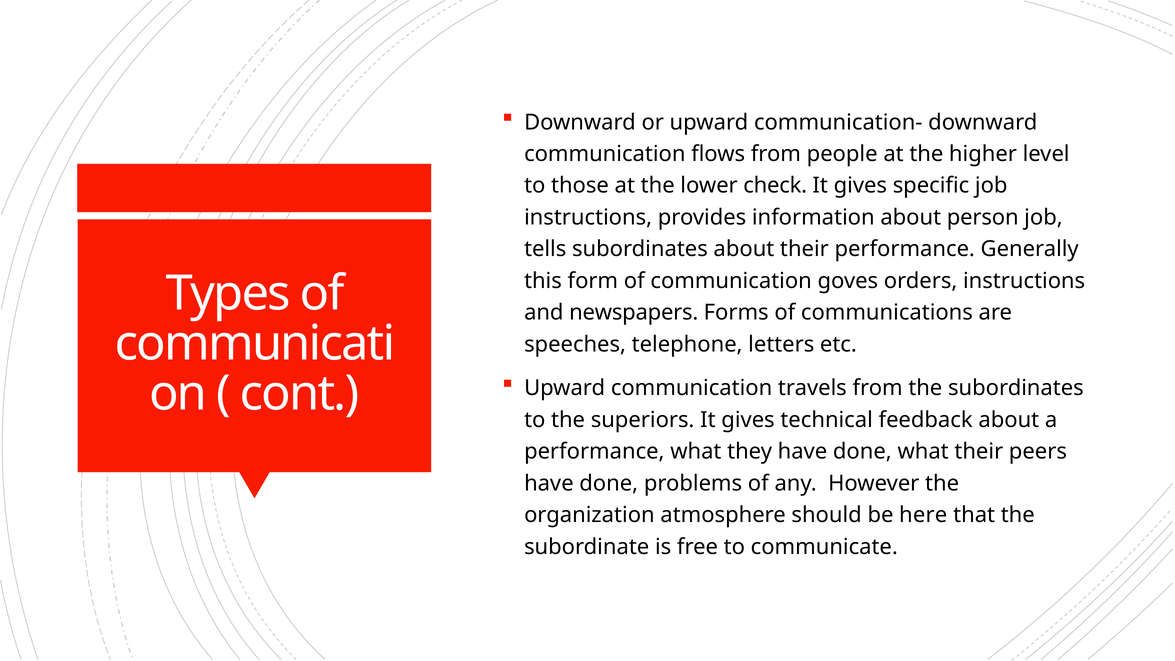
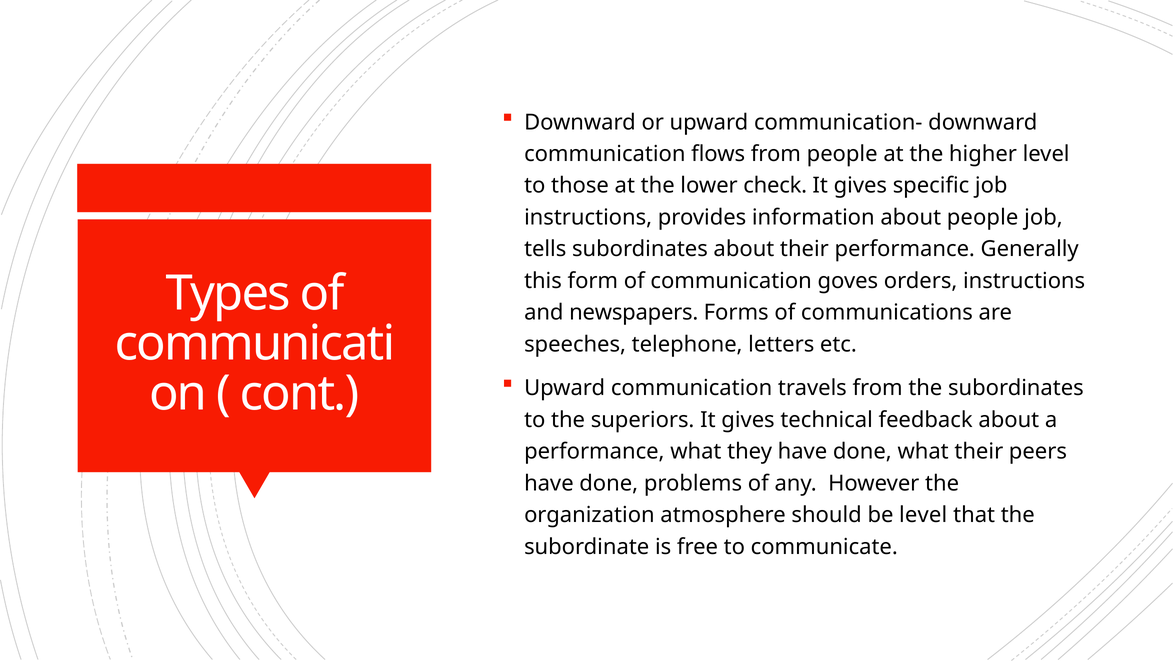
about person: person -> people
be here: here -> level
